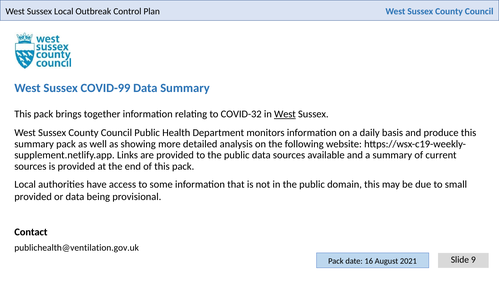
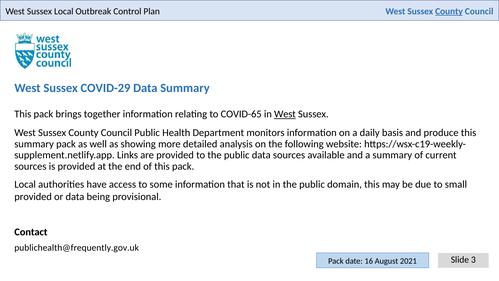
County at (449, 11) underline: none -> present
COVID-99: COVID-99 -> COVID-29
COVID-32: COVID-32 -> COVID-65
publichealth@ventilation.gov.uk: publichealth@ventilation.gov.uk -> publichealth@frequently.gov.uk
9: 9 -> 3
